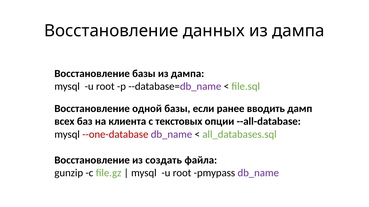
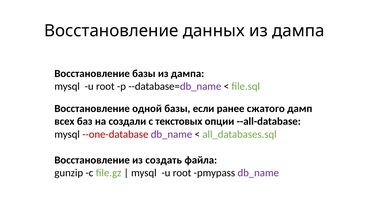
вводить: вводить -> сжатого
клиента: клиента -> создали
